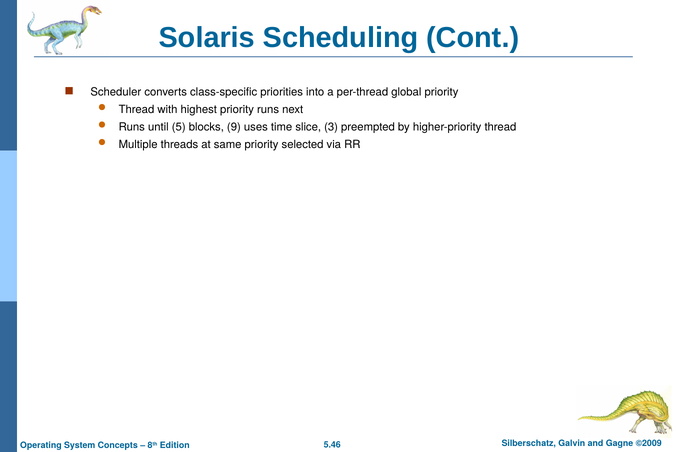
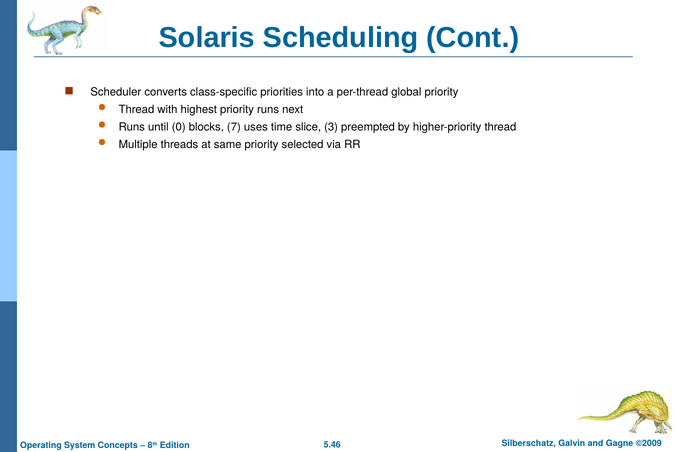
5: 5 -> 0
9: 9 -> 7
